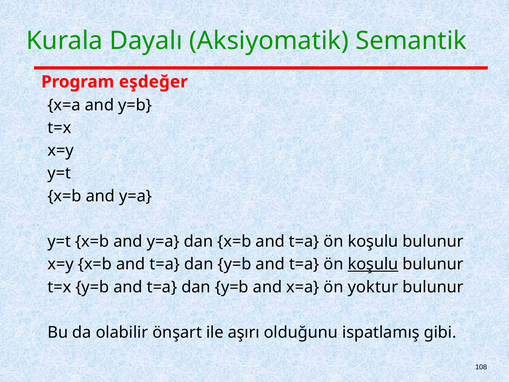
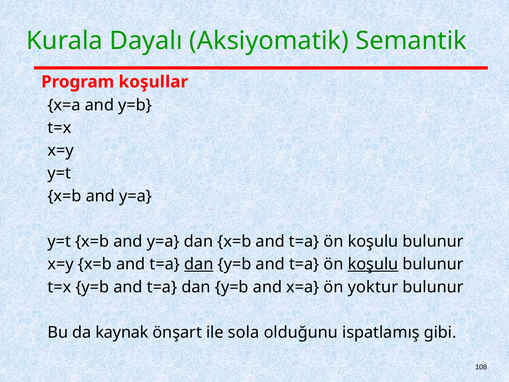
eşdeğer: eşdeğer -> koşullar
dan at (199, 264) underline: none -> present
olabilir: olabilir -> kaynak
aşırı: aşırı -> sola
